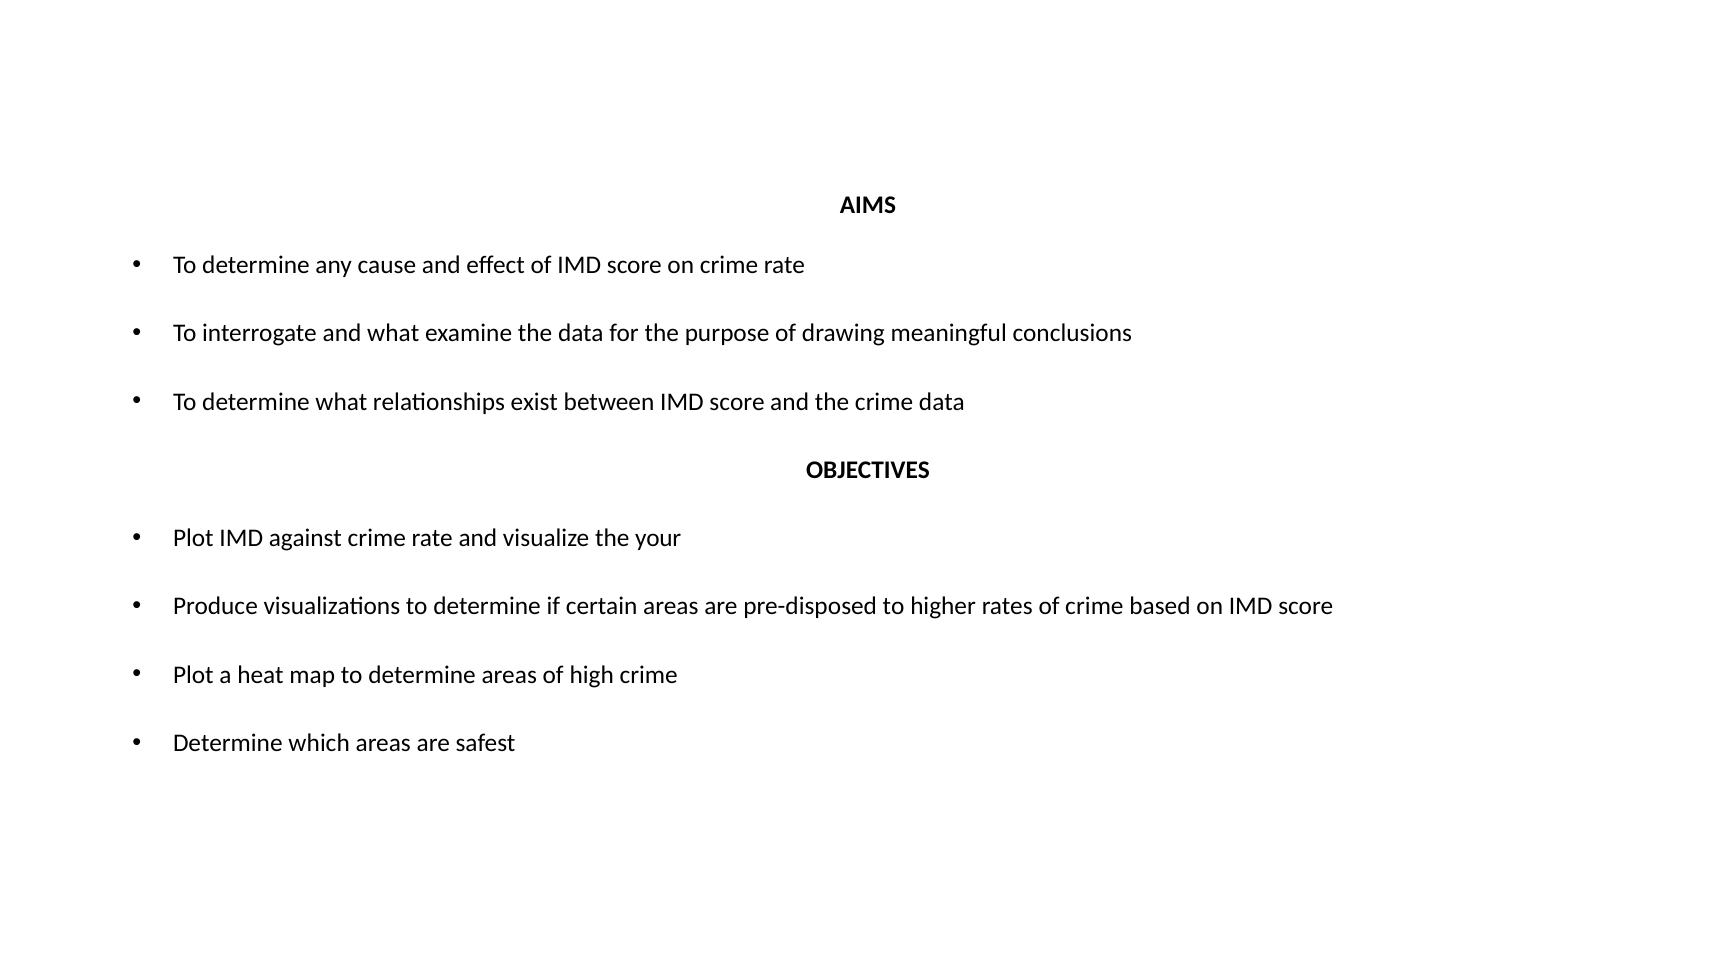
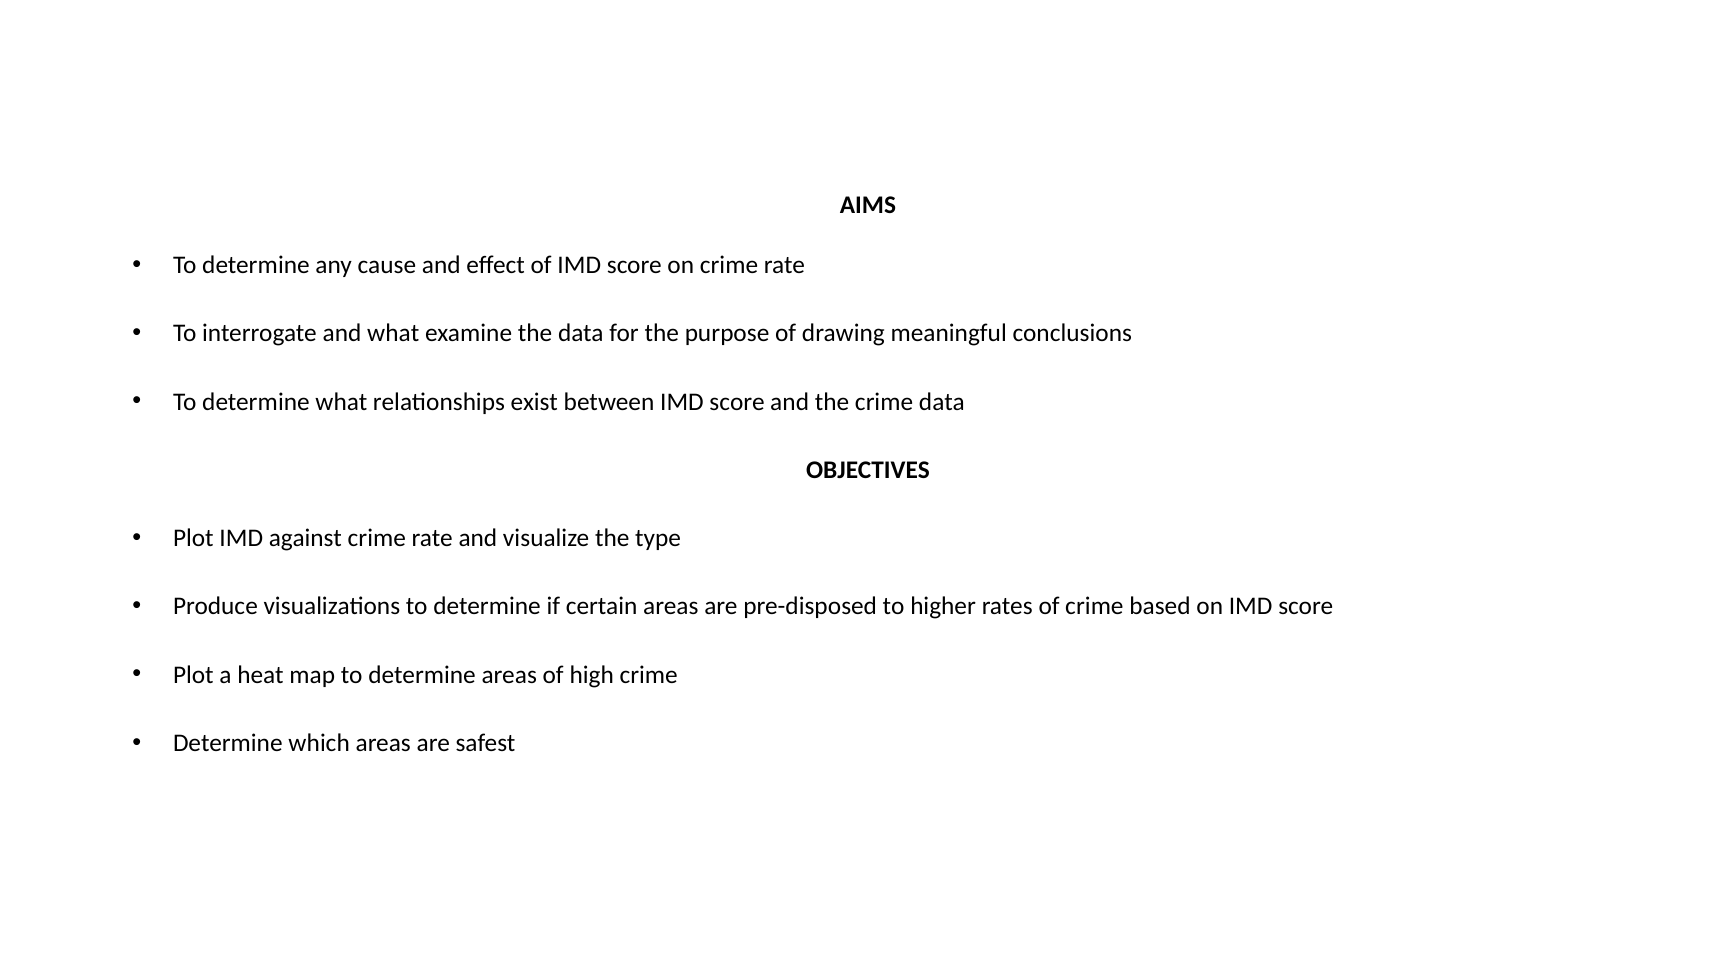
your: your -> type
